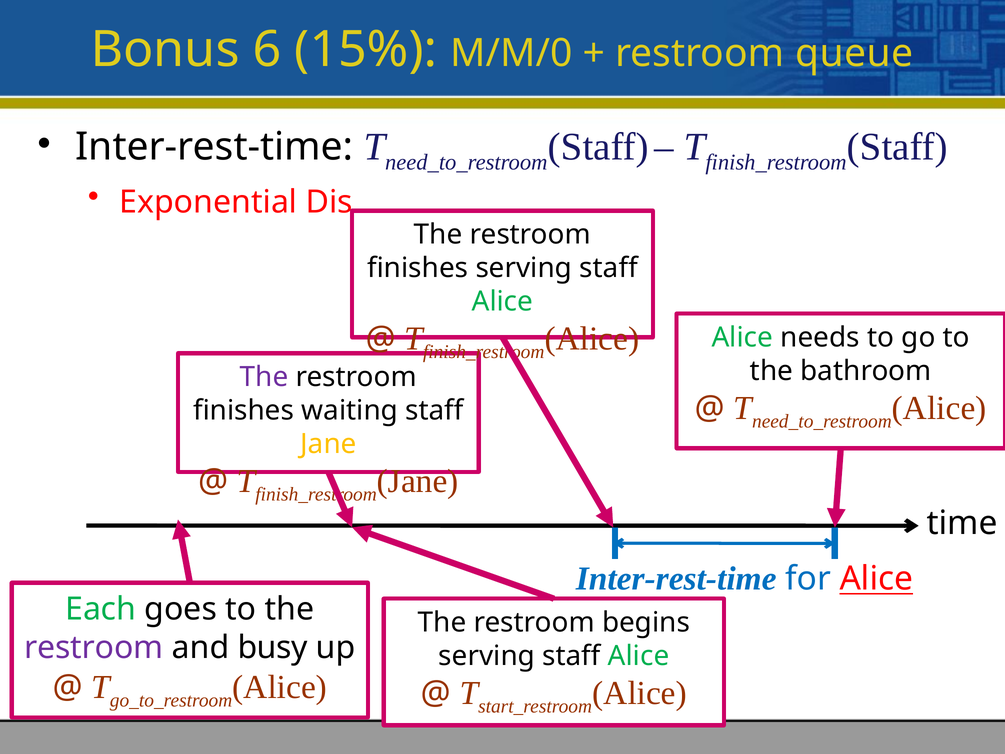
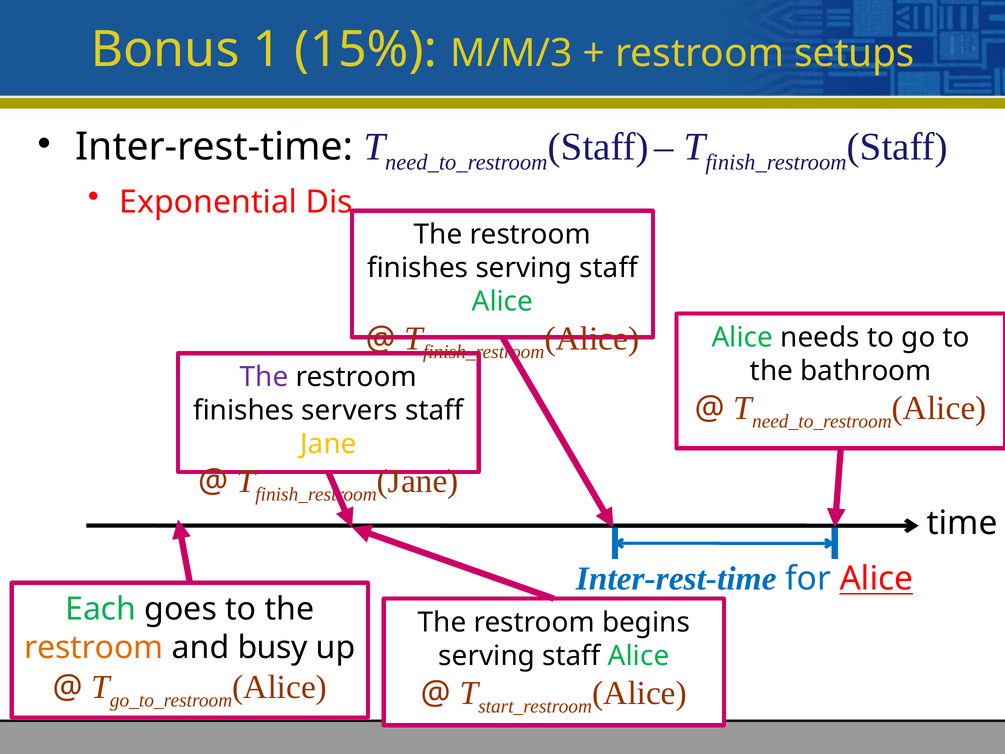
6: 6 -> 1
M/M/0: M/M/0 -> M/M/3
queue: queue -> setups
waiting: waiting -> servers
restroom at (94, 648) colour: purple -> orange
